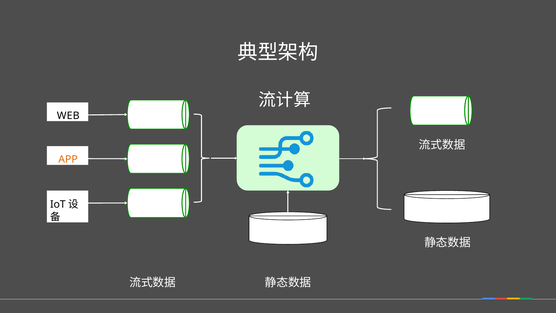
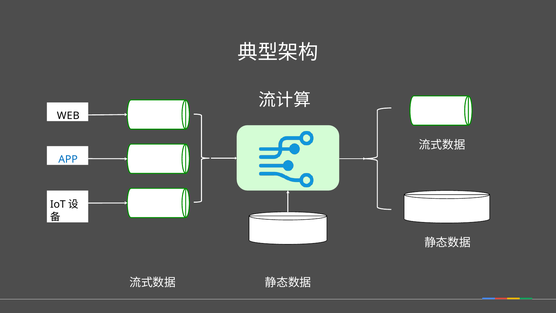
APP colour: orange -> blue
